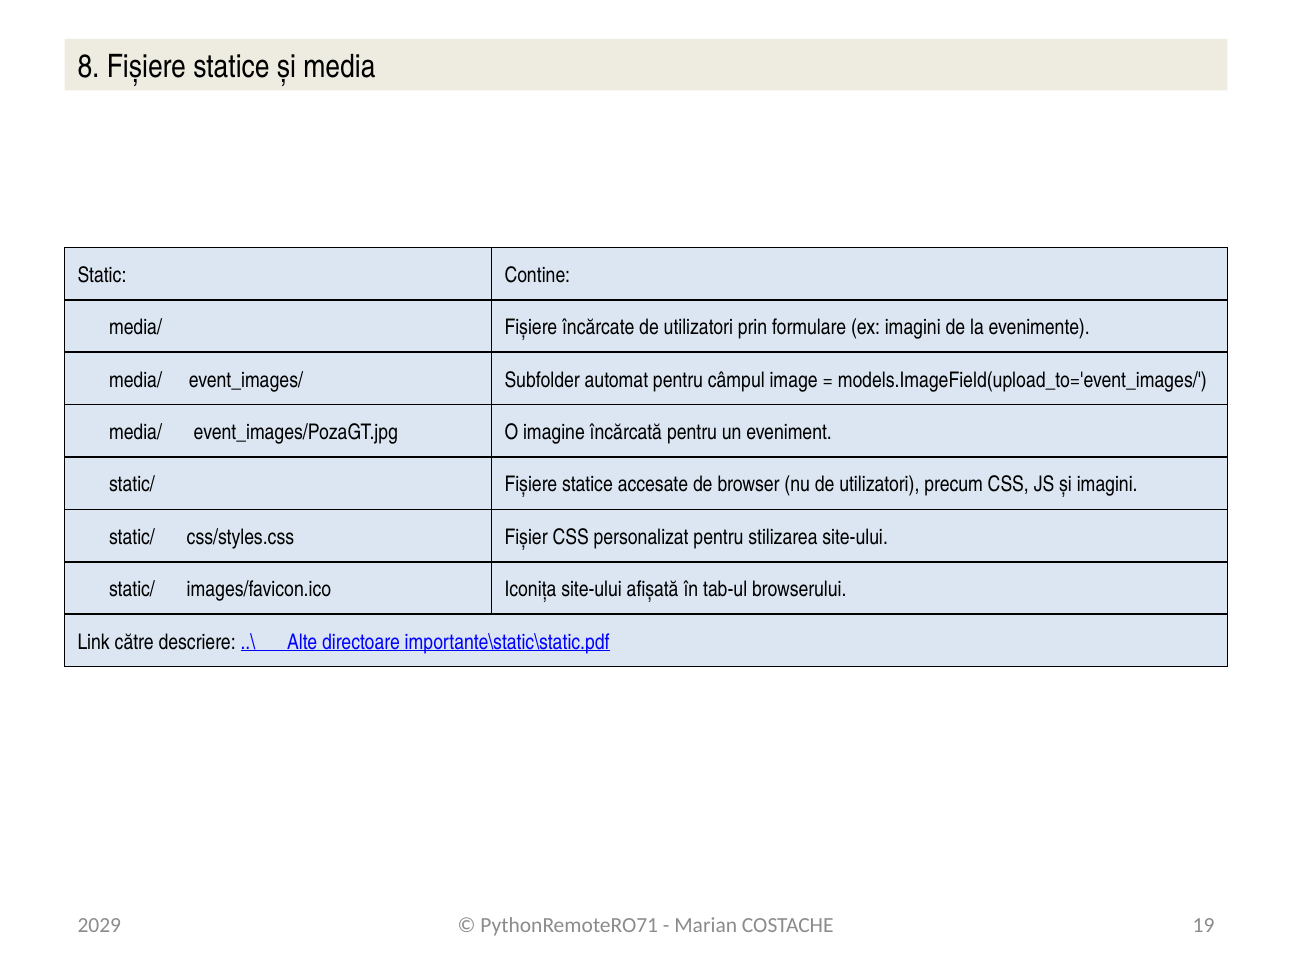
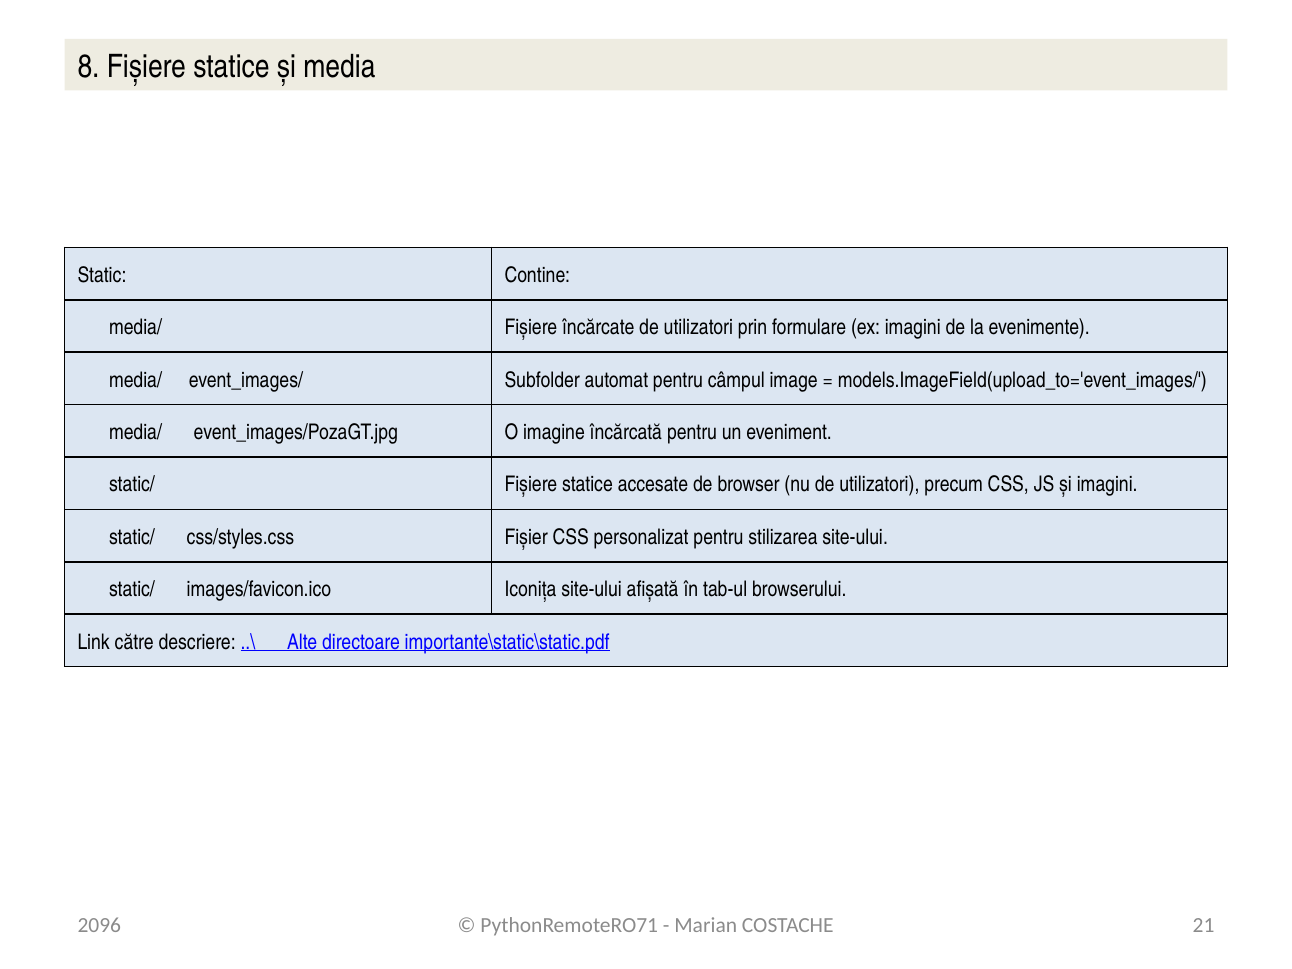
19: 19 -> 21
2029: 2029 -> 2096
